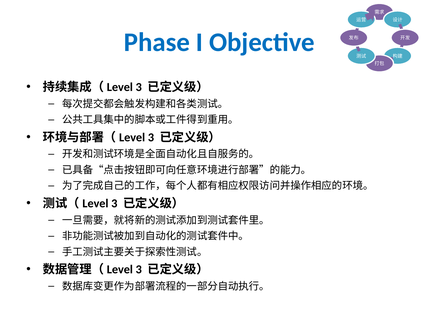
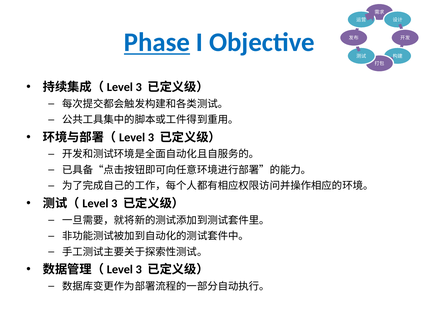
Phase underline: none -> present
